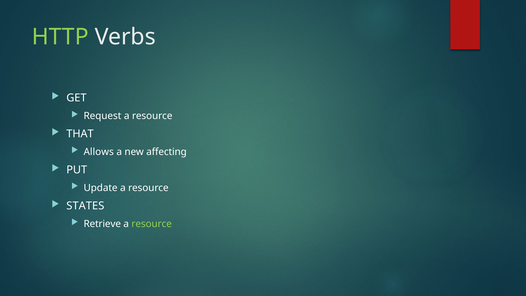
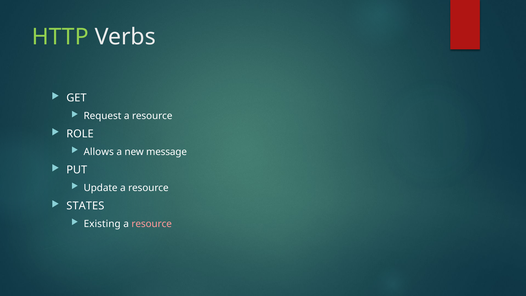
THAT: THAT -> ROLE
affecting: affecting -> message
Retrieve: Retrieve -> Existing
resource at (152, 224) colour: light green -> pink
